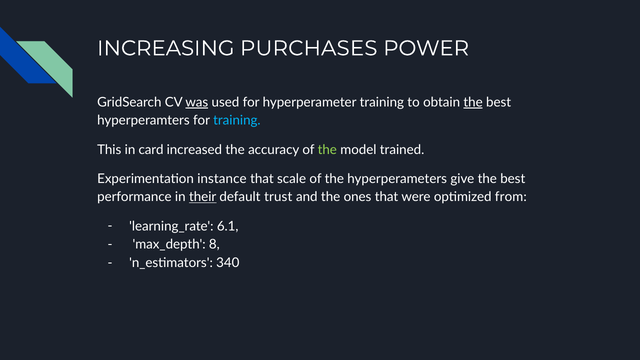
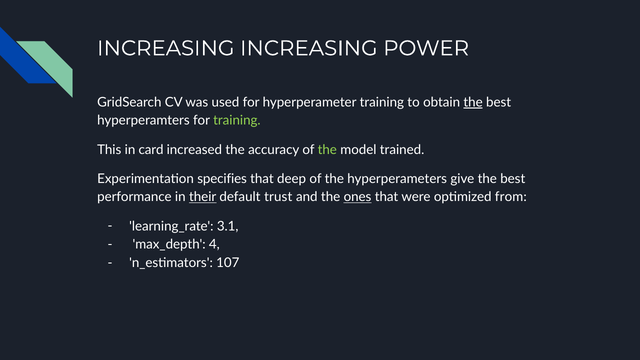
INCREASING PURCHASES: PURCHASES -> INCREASING
was underline: present -> none
training at (237, 121) colour: light blue -> light green
instance: instance -> specifies
scale: scale -> deep
ones underline: none -> present
6.1: 6.1 -> 3.1
8: 8 -> 4
340: 340 -> 107
